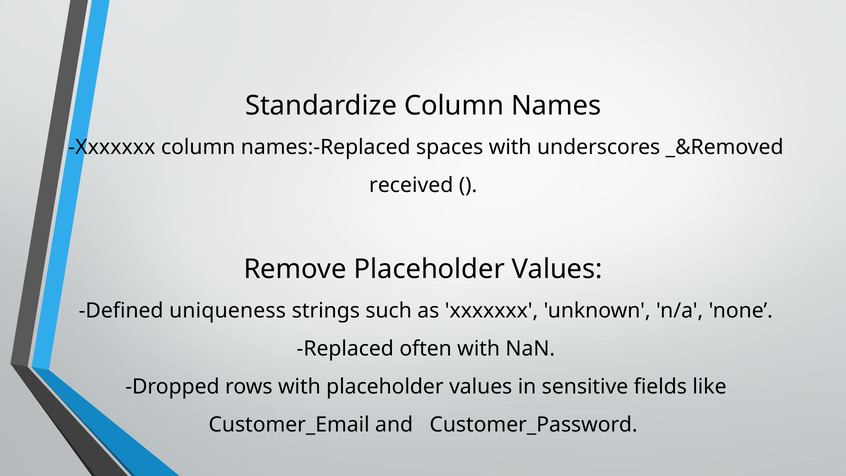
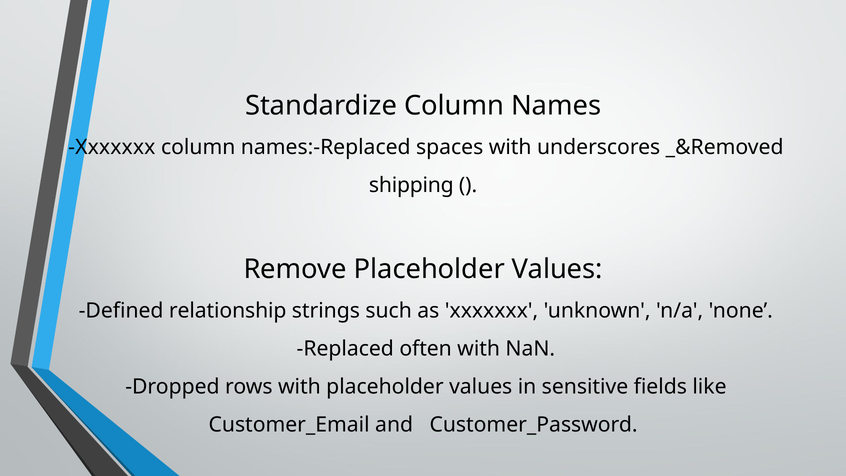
received: received -> shipping
uniqueness: uniqueness -> relationship
